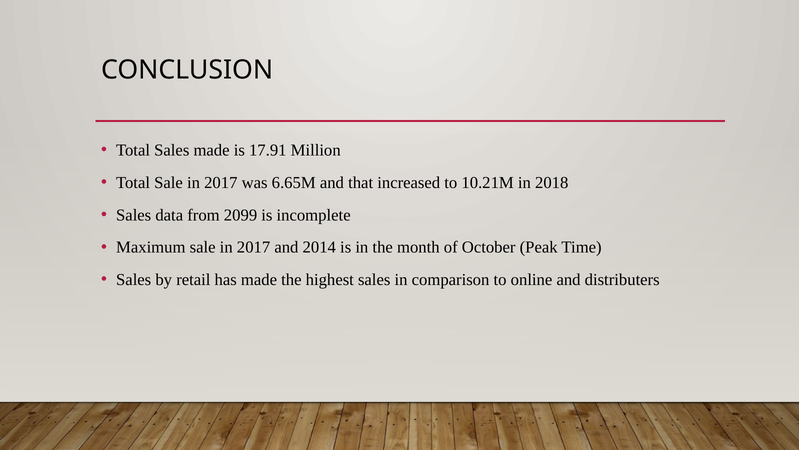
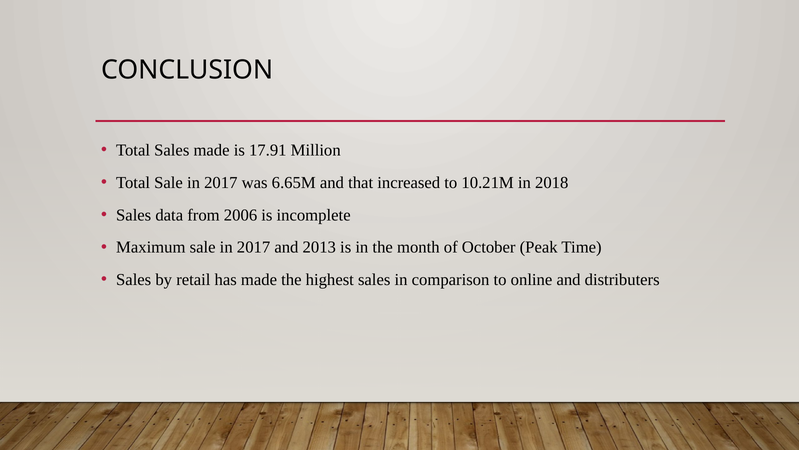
2099: 2099 -> 2006
2014: 2014 -> 2013
